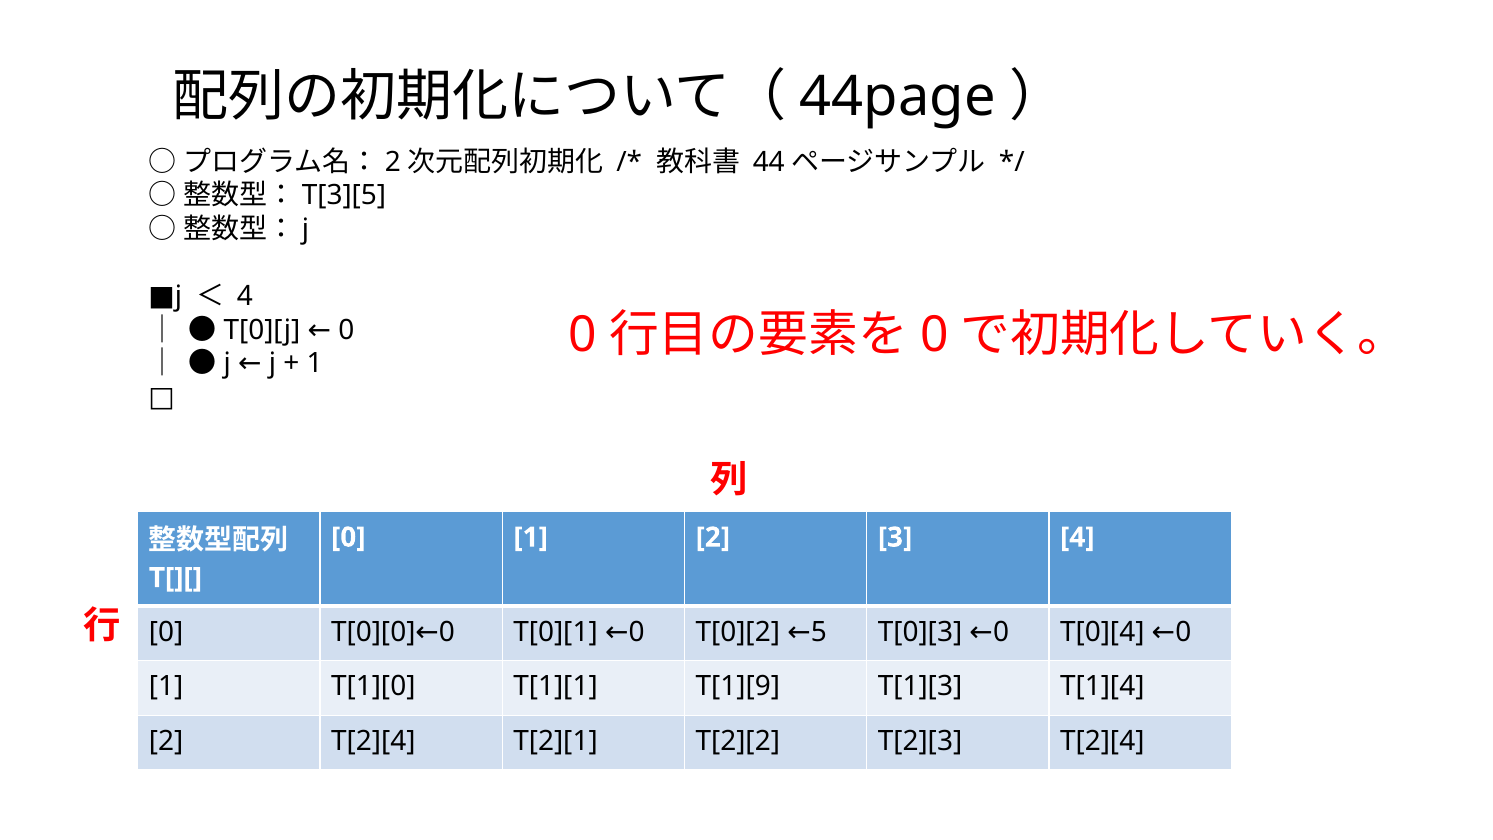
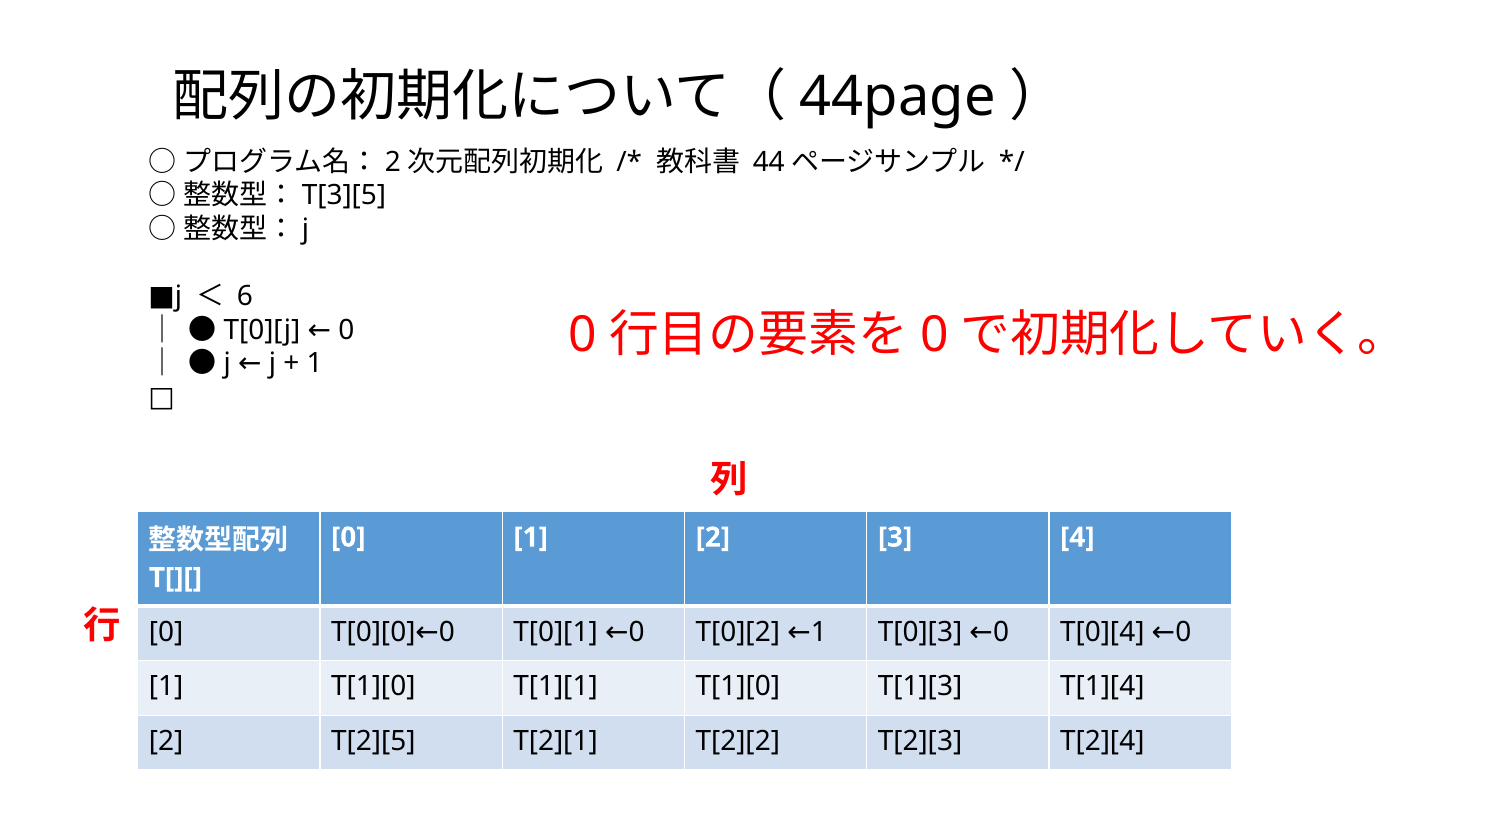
4 at (245, 296): 4 -> 6
T[0][2 5: 5 -> 1
T[1][1 T[1][9: T[1][9 -> T[1][0
2 T[2][4: T[2][4 -> T[2][5
